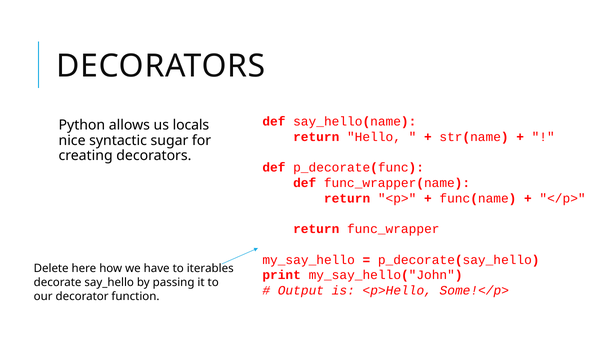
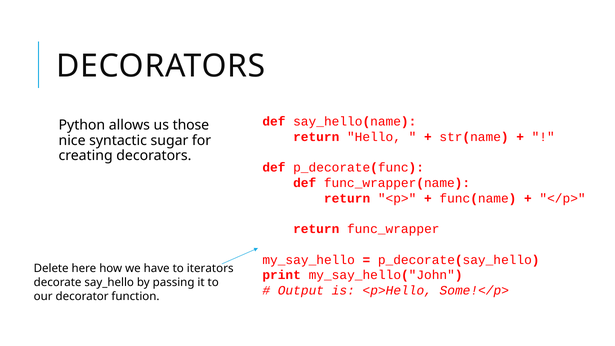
locals: locals -> those
iterables: iterables -> iterators
